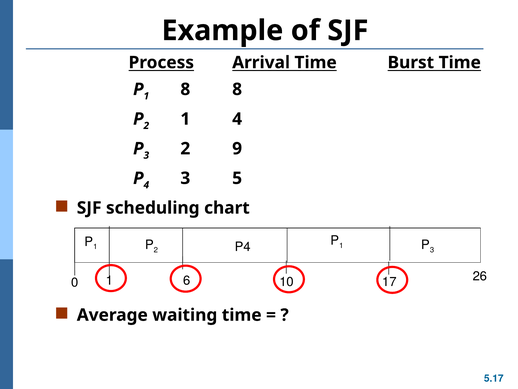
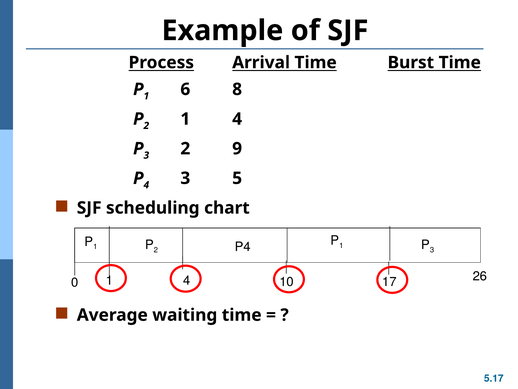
1 8: 8 -> 6
0 6: 6 -> 4
